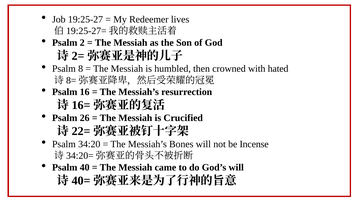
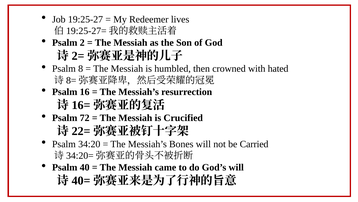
26: 26 -> 72
Incense: Incense -> Carried
